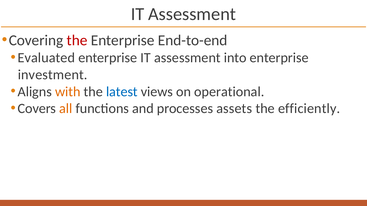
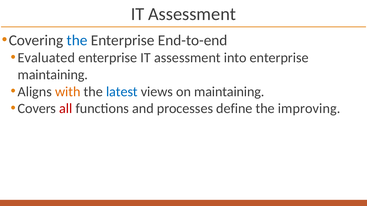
the at (77, 40) colour: red -> blue
investment at (53, 75): investment -> maintaining
on operational: operational -> maintaining
all colour: orange -> red
assets: assets -> define
efficiently: efficiently -> improving
